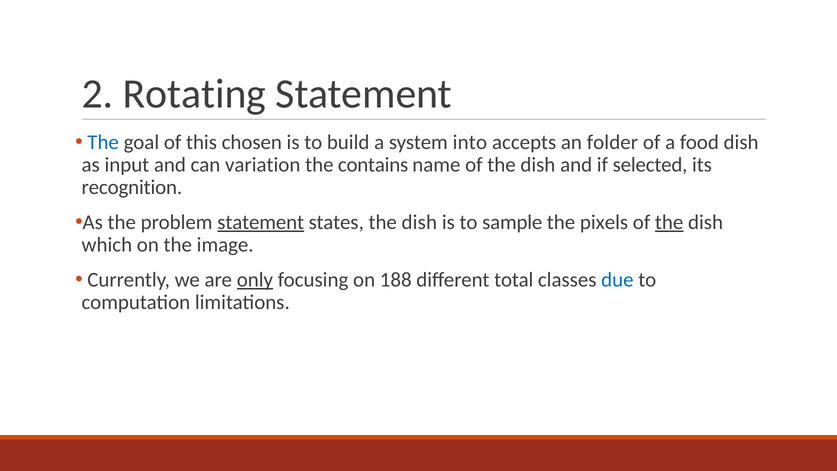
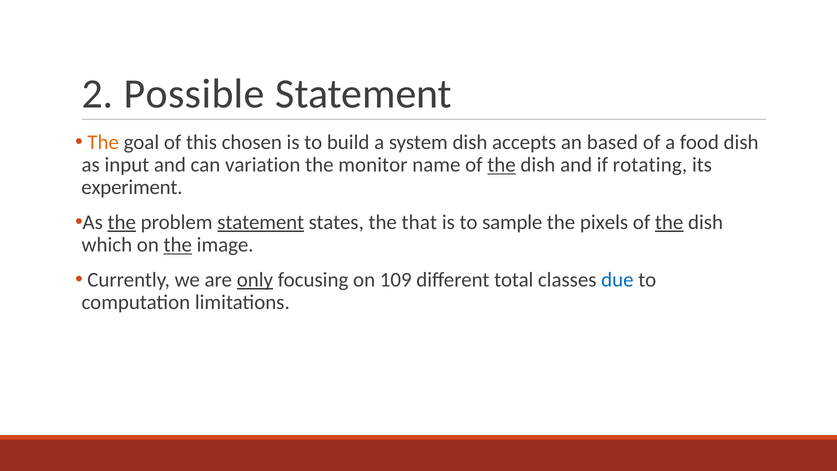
Rotating: Rotating -> Possible
The at (103, 142) colour: blue -> orange
system into: into -> dish
folder: folder -> based
contains: contains -> monitor
the at (502, 165) underline: none -> present
selected: selected -> rotating
recognition: recognition -> experiment
the at (122, 222) underline: none -> present
states the dish: dish -> that
the at (178, 245) underline: none -> present
188: 188 -> 109
